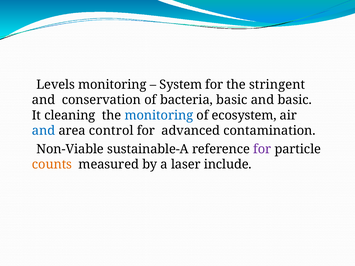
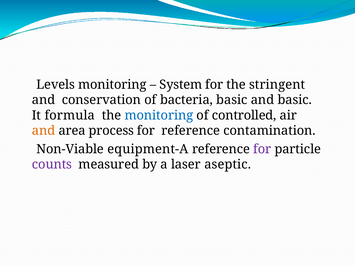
cleaning: cleaning -> formula
ecosystem: ecosystem -> controlled
and at (44, 131) colour: blue -> orange
control: control -> process
for advanced: advanced -> reference
sustainable-A: sustainable-A -> equipment-A
counts colour: orange -> purple
include: include -> aseptic
